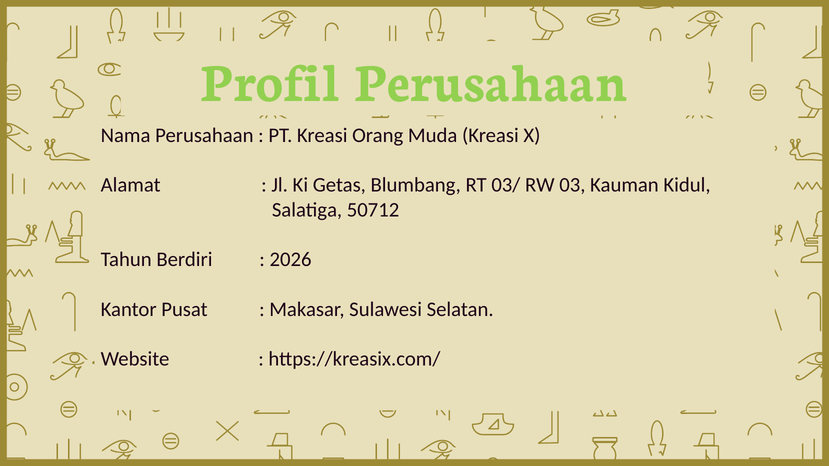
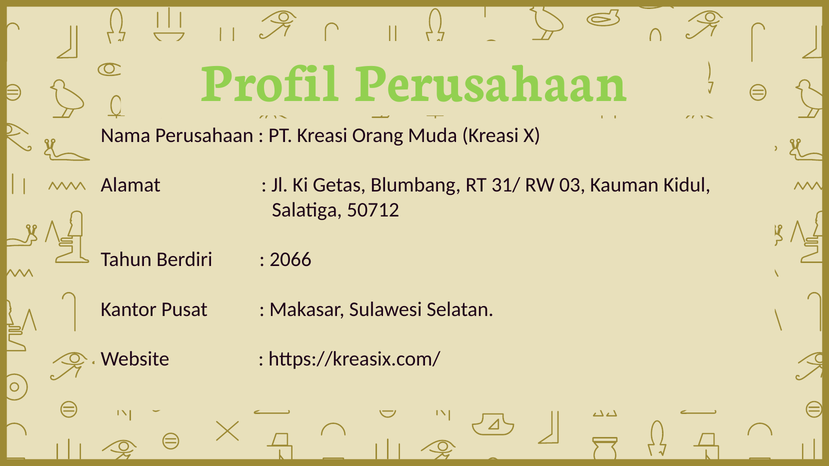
03/: 03/ -> 31/
2026: 2026 -> 2066
